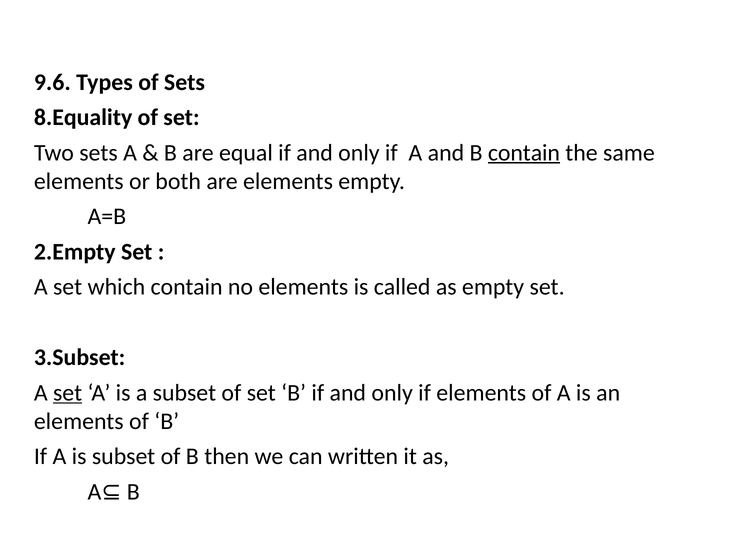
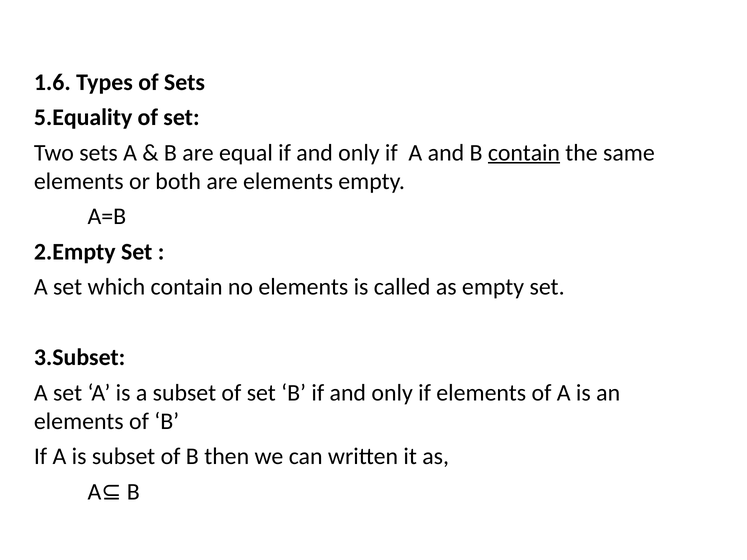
9.6: 9.6 -> 1.6
8.Equality: 8.Equality -> 5.Equality
set at (68, 393) underline: present -> none
